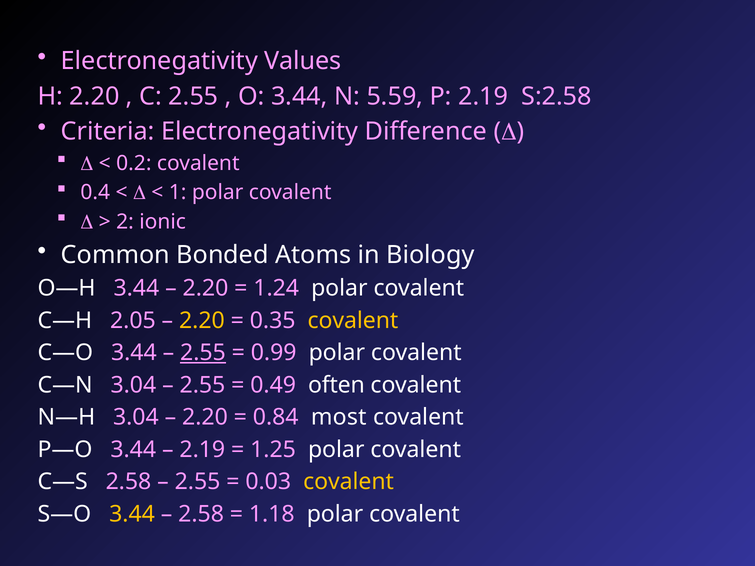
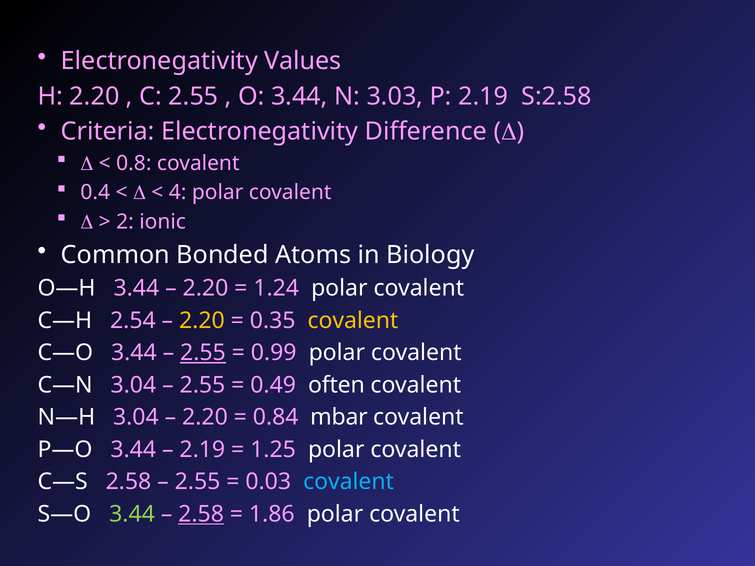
5.59: 5.59 -> 3.03
0.2: 0.2 -> 0.8
1: 1 -> 4
2.05: 2.05 -> 2.54
most: most -> mbar
covalent at (349, 482) colour: yellow -> light blue
3.44 at (132, 514) colour: yellow -> light green
2.58 at (201, 514) underline: none -> present
1.18: 1.18 -> 1.86
